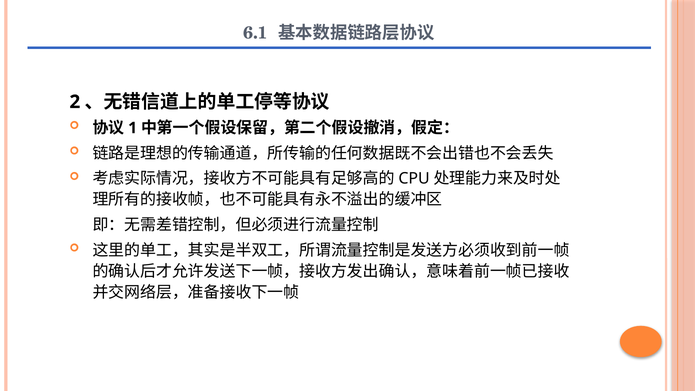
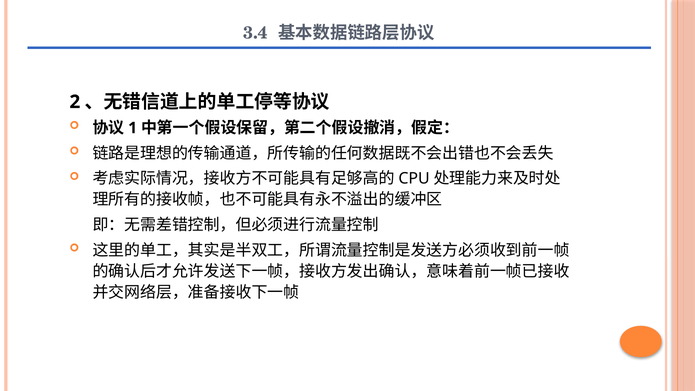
6.1: 6.1 -> 3.4
